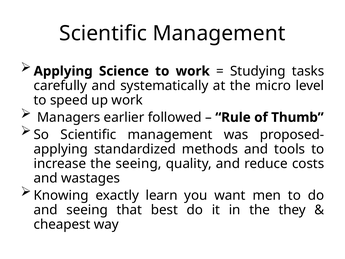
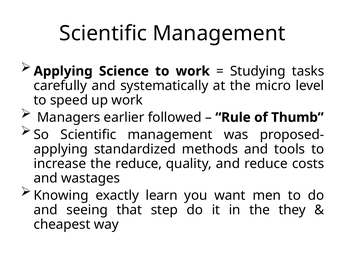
the seeing: seeing -> reduce
best: best -> step
